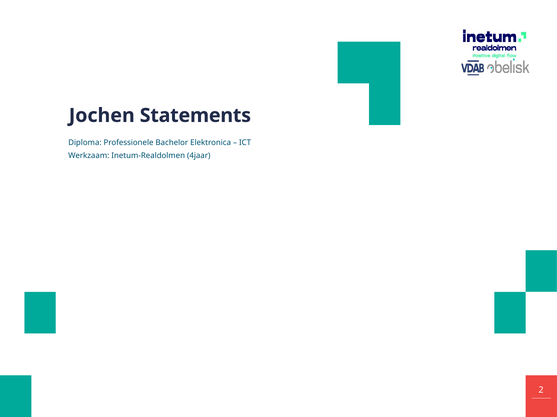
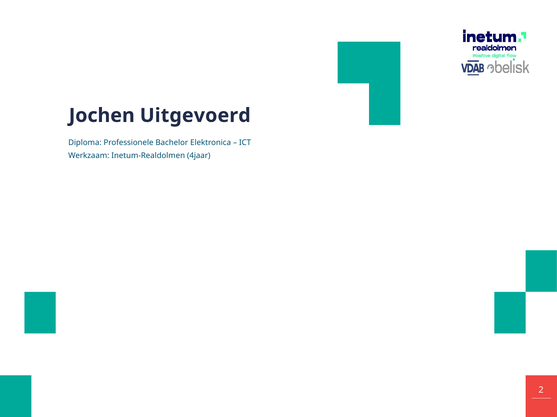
Statements: Statements -> Uitgevoerd
